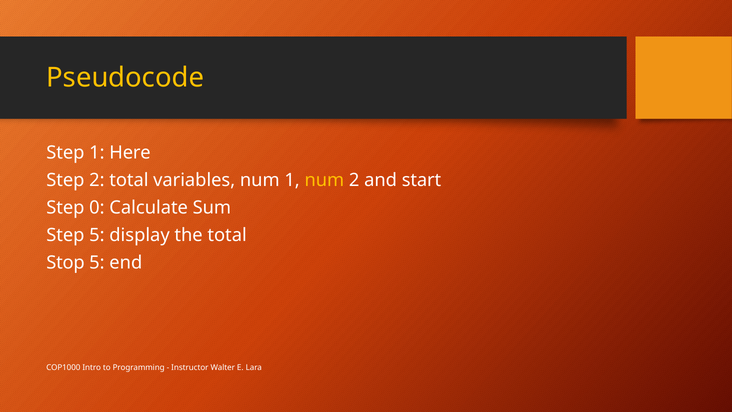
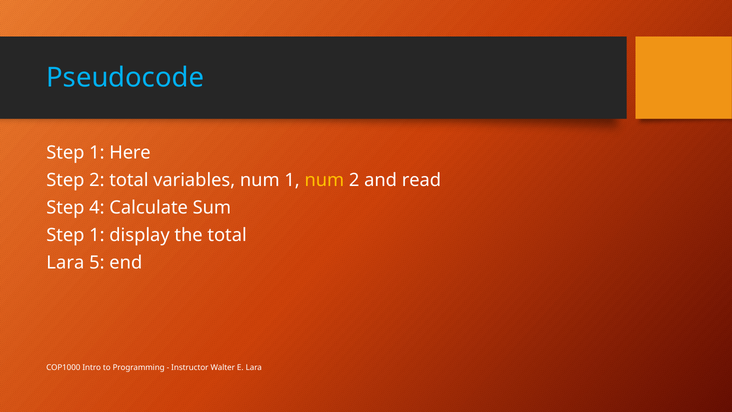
Pseudocode colour: yellow -> light blue
start: start -> read
0: 0 -> 4
5 at (97, 235): 5 -> 1
Stop at (66, 262): Stop -> Lara
